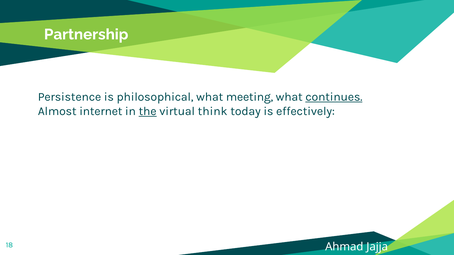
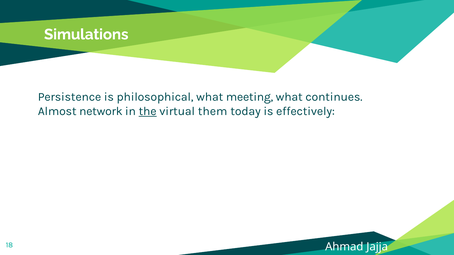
Partnership: Partnership -> Simulations
continues underline: present -> none
internet: internet -> network
think: think -> them
